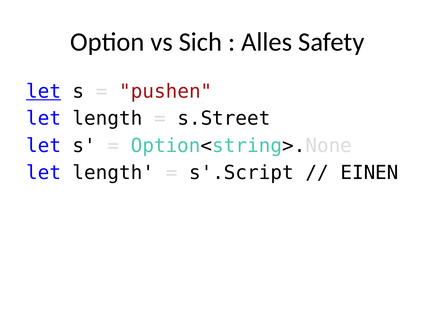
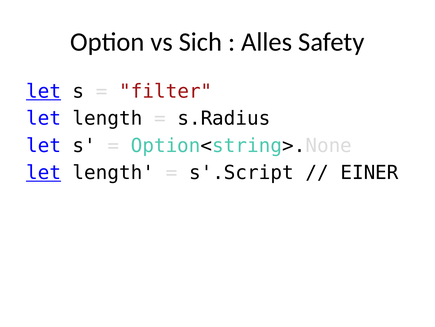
pushen: pushen -> filter
s.Street: s.Street -> s.Radius
let at (44, 172) underline: none -> present
EINEN: EINEN -> EINER
